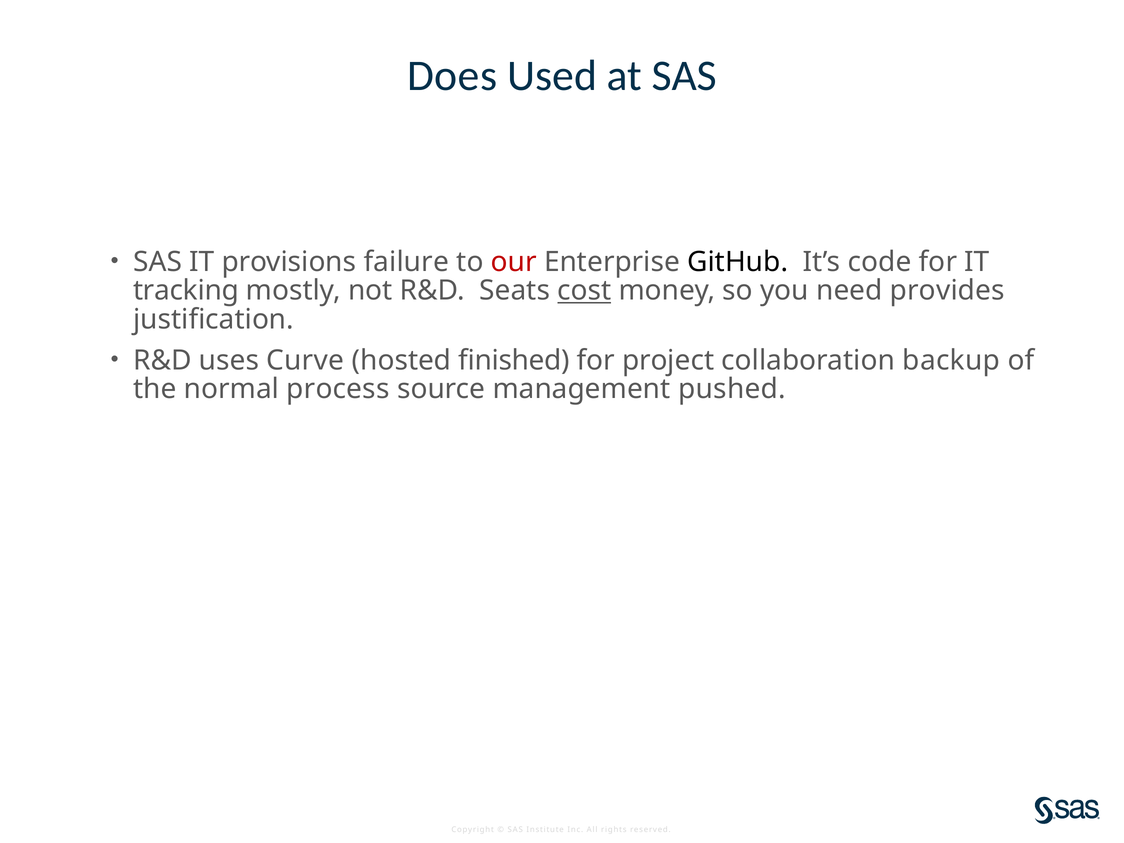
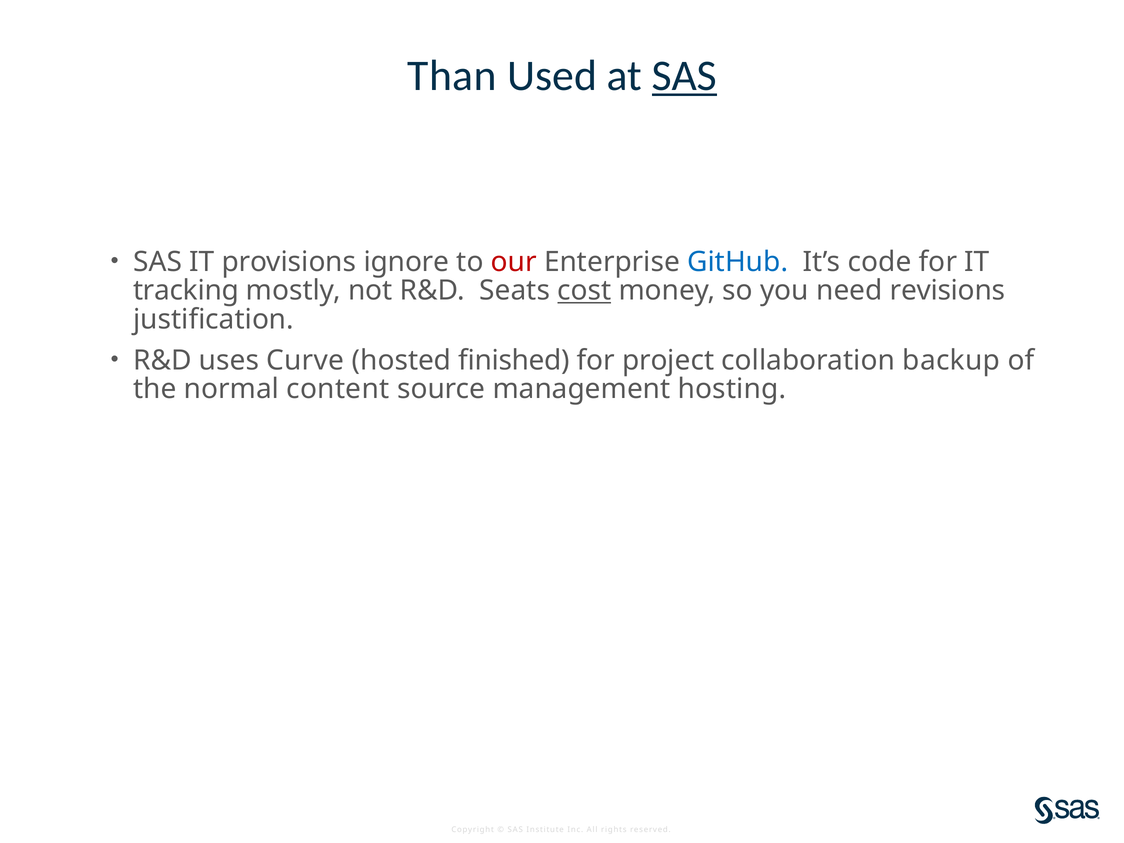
Does: Does -> Than
SAS at (684, 76) underline: none -> present
failure: failure -> ignore
GitHub colour: black -> blue
provides: provides -> revisions
process: process -> content
pushed: pushed -> hosting
